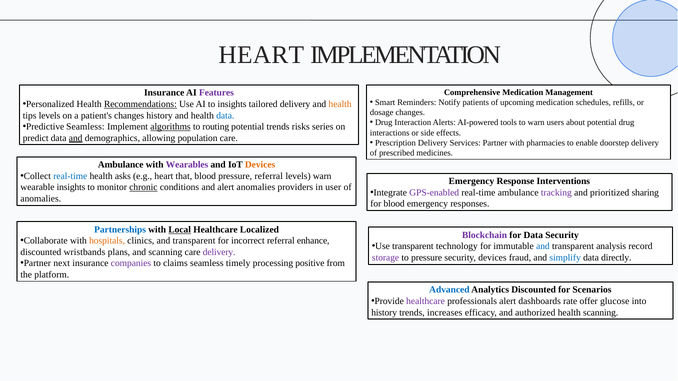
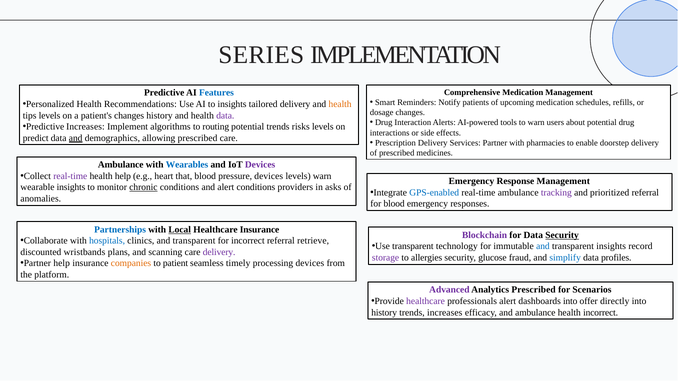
HEART at (261, 55): HEART -> SERIES
Insurance at (164, 93): Insurance -> Predictive
Features colour: purple -> blue
Recommendations underline: present -> none
data at (225, 116) colour: blue -> purple
Predictive Seamless: Seamless -> Increases
algorithms underline: present -> none
risks series: series -> levels
allowing population: population -> prescribed
Wearables colour: purple -> blue
Devices at (260, 165) colour: orange -> purple
real-time at (70, 176) colour: blue -> purple
health asks: asks -> help
pressure referral: referral -> devices
Response Interventions: Interventions -> Management
alert anomalies: anomalies -> conditions
user: user -> asks
GPS-enabled colour: purple -> blue
prioritized sharing: sharing -> referral
Healthcare Localized: Localized -> Insurance
Security at (562, 235) underline: none -> present
hospitals colour: orange -> blue
enhance: enhance -> retrieve
transparent analysis: analysis -> insights
to pressure: pressure -> allergies
security devices: devices -> glucose
directly: directly -> profiles
Partner next: next -> help
companies colour: purple -> orange
claims: claims -> patient
processing positive: positive -> devices
Advanced colour: blue -> purple
Analytics Discounted: Discounted -> Prescribed
dashboards rate: rate -> into
glucose: glucose -> directly
and authorized: authorized -> ambulance
health scanning: scanning -> incorrect
